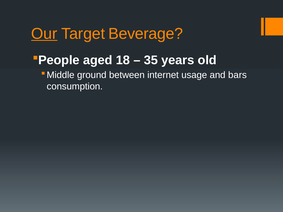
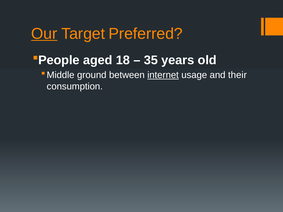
Beverage: Beverage -> Preferred
internet underline: none -> present
bars: bars -> their
